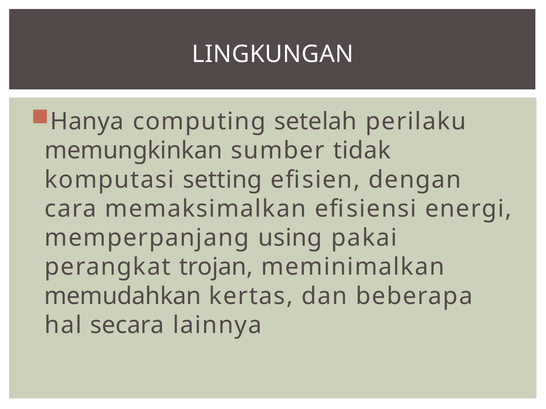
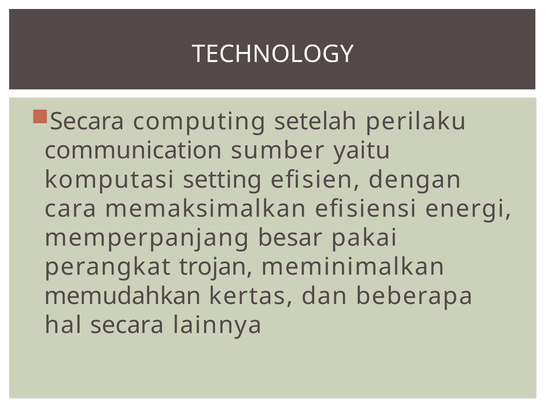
LINGKUNGAN: LINGKUNGAN -> TECHNOLOGY
Hanya at (87, 122): Hanya -> Secara
memungkinkan: memungkinkan -> communication
tidak: tidak -> yaitu
using: using -> besar
